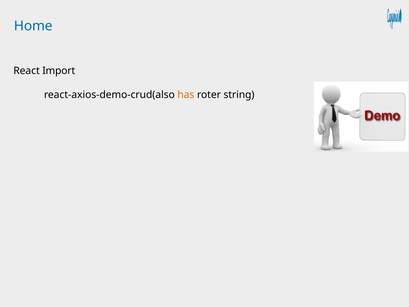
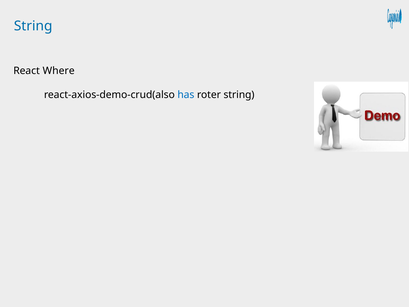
Home at (33, 26): Home -> String
Import: Import -> Where
has colour: orange -> blue
